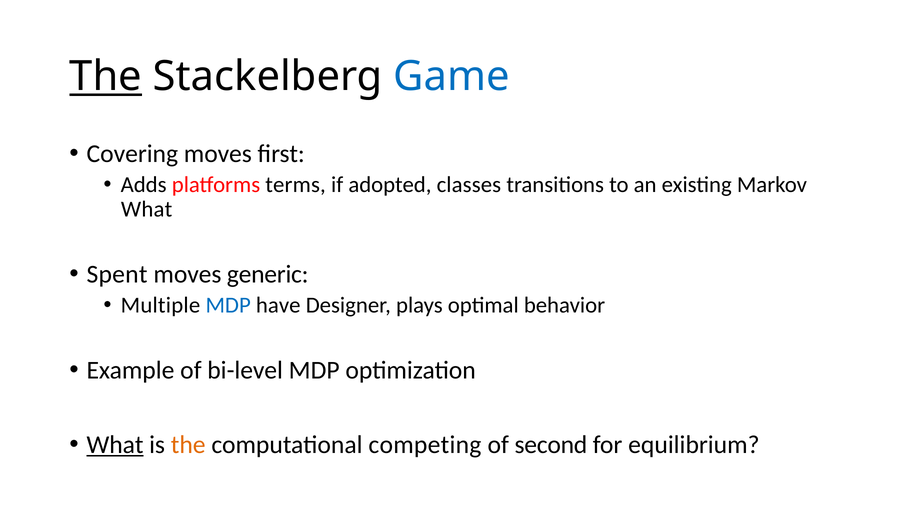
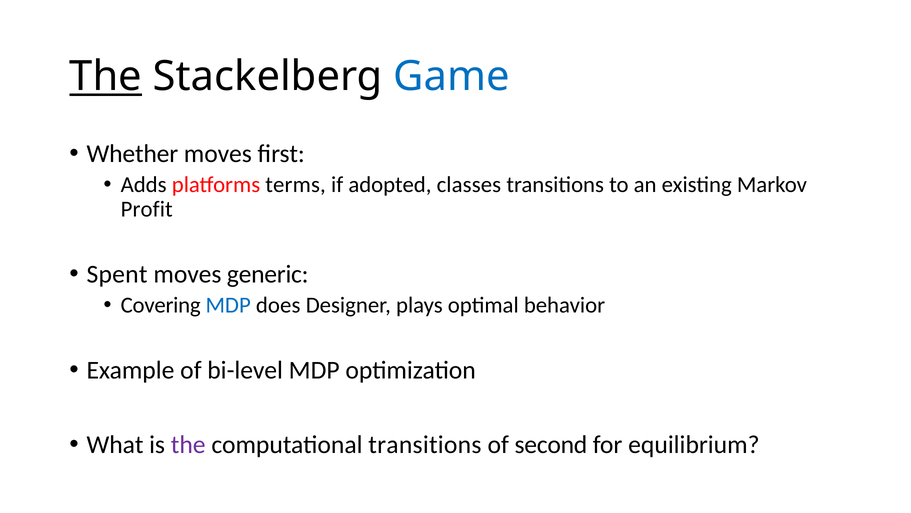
Covering: Covering -> Whether
What at (147, 209): What -> Profit
Multiple: Multiple -> Covering
have: have -> does
What at (115, 444) underline: present -> none
the at (188, 444) colour: orange -> purple
computational competing: competing -> transitions
